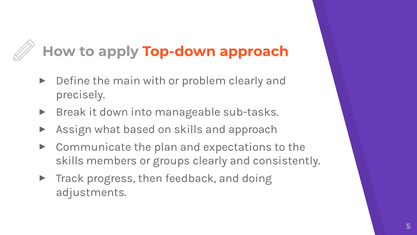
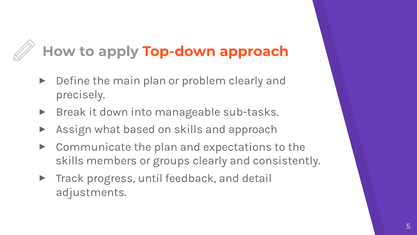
main with: with -> plan
then: then -> until
doing: doing -> detail
